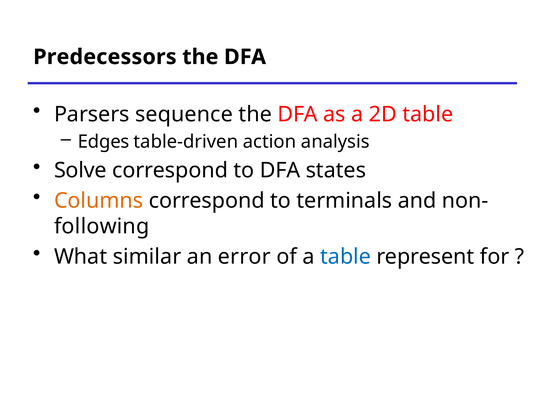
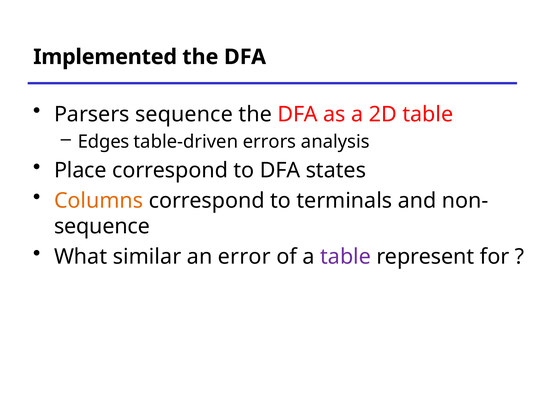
Predecessors: Predecessors -> Implemented
action: action -> errors
Solve: Solve -> Place
following at (102, 226): following -> sequence
table at (346, 256) colour: blue -> purple
